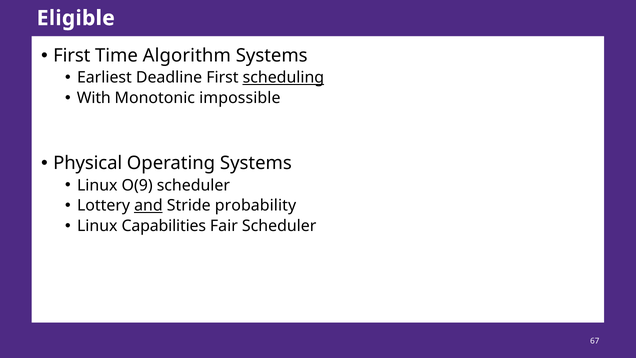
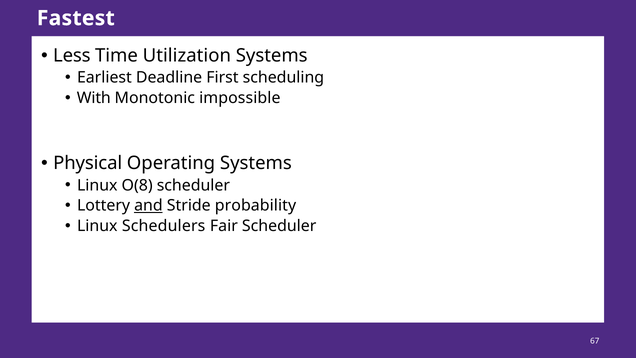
Eligible: Eligible -> Fastest
First at (72, 56): First -> Less
Algorithm: Algorithm -> Utilization
scheduling underline: present -> none
O(9: O(9 -> O(8
Capabilities: Capabilities -> Schedulers
